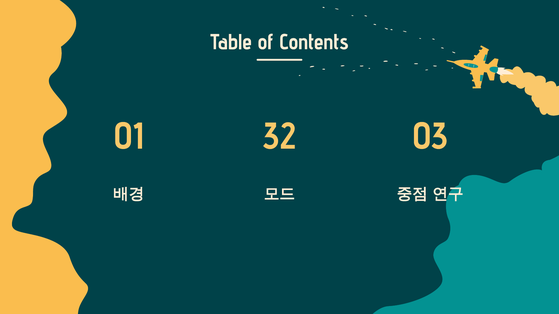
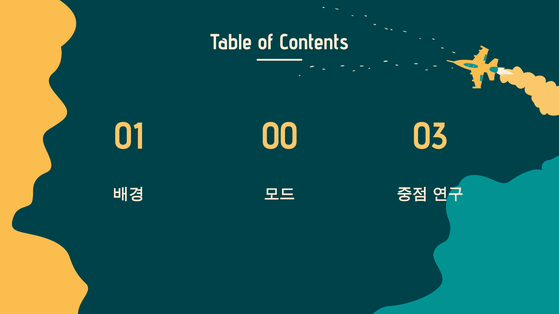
32: 32 -> 00
